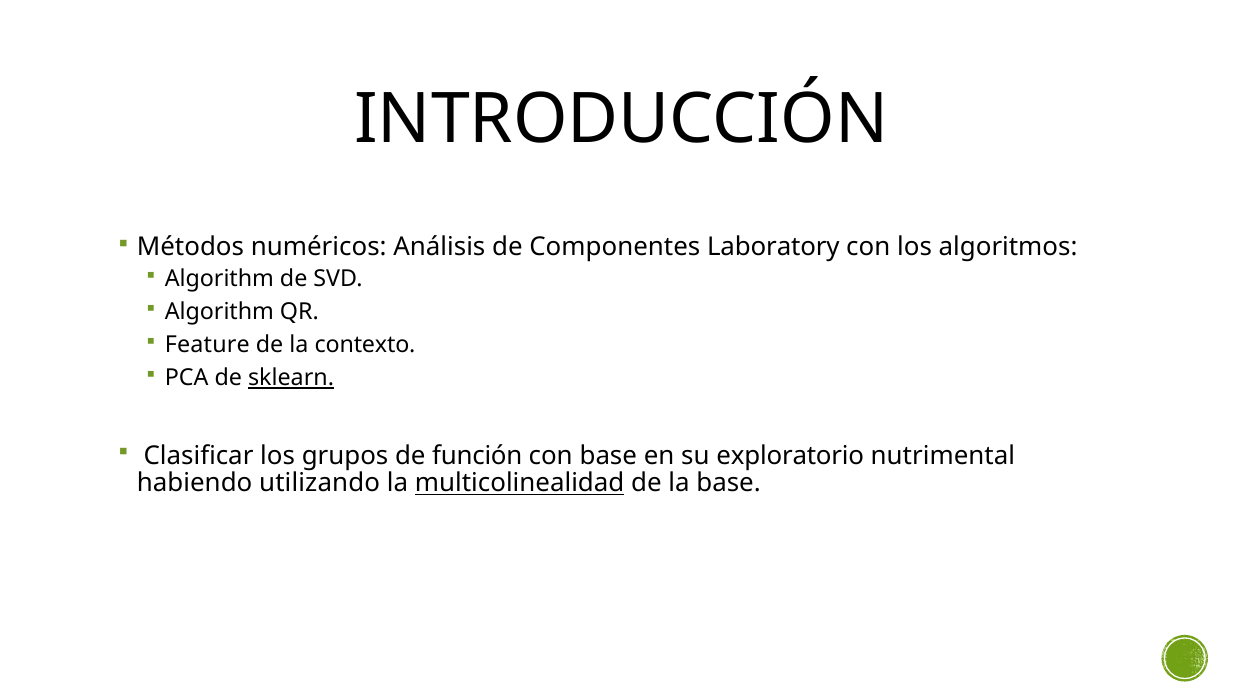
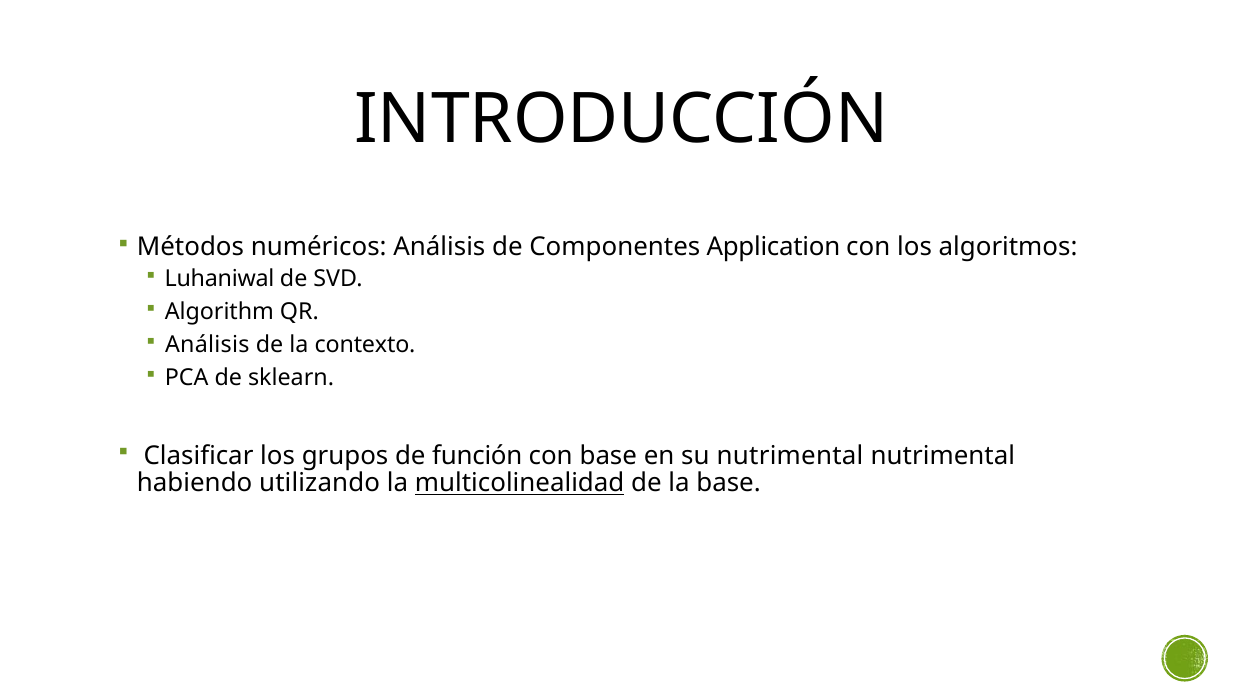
Laboratory: Laboratory -> Application
Algorithm at (219, 279): Algorithm -> Luhaniwal
Feature at (207, 345): Feature -> Análisis
sklearn underline: present -> none
su exploratorio: exploratorio -> nutrimental
